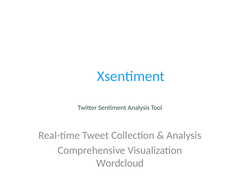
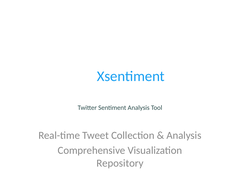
Wordcloud: Wordcloud -> Repository
